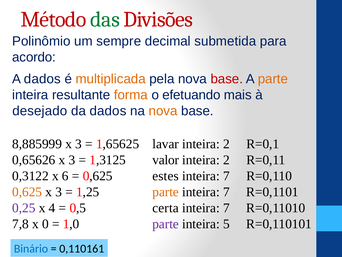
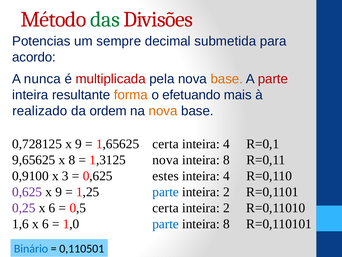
Polinômio: Polinômio -> Potencias
A dados: dados -> nunca
multiplicada colour: orange -> red
base at (227, 79) colour: red -> orange
parte at (273, 79) colour: orange -> red
desejado: desejado -> realizado
da dados: dados -> ordem
8,885999: 8,885999 -> 0,728125
3 at (79, 144): 3 -> 9
1,65625 lavar: lavar -> certa
2 at (226, 144): 2 -> 4
0,65626: 0,65626 -> 9,65625
3 at (72, 160): 3 -> 8
1,3125 valor: valor -> nova
2 at (226, 160): 2 -> 8
0,3122: 0,3122 -> 0,9100
6: 6 -> 3
7 at (226, 176): 7 -> 4
0,625 at (27, 192) colour: orange -> purple
3 at (59, 192): 3 -> 9
parte at (166, 192) colour: orange -> blue
7 at (226, 192): 7 -> 2
4 at (52, 208): 4 -> 6
7 at (226, 208): 7 -> 2
7,8: 7,8 -> 1,6
0 at (45, 224): 0 -> 6
parte at (166, 224) colour: purple -> blue
5 at (226, 224): 5 -> 8
0,110161: 0,110161 -> 0,110501
